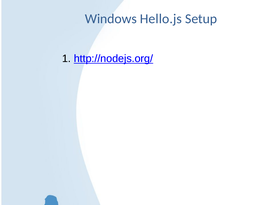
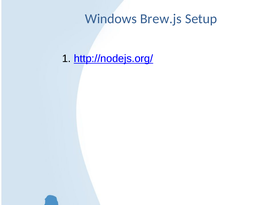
Hello.js: Hello.js -> Brew.js
